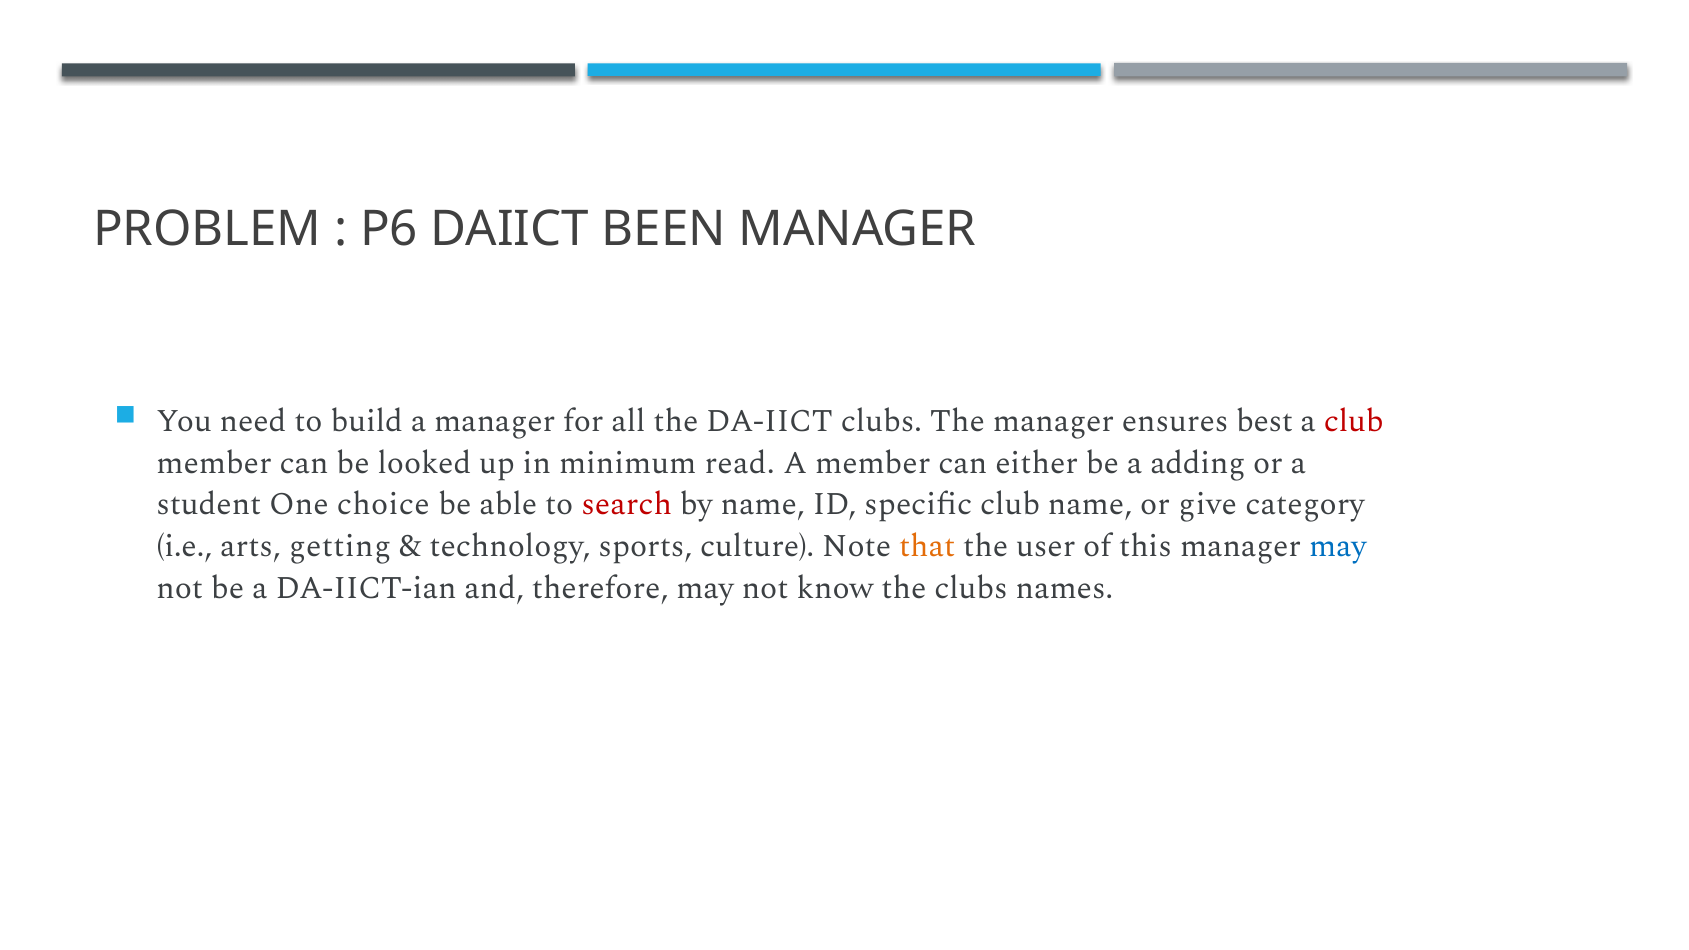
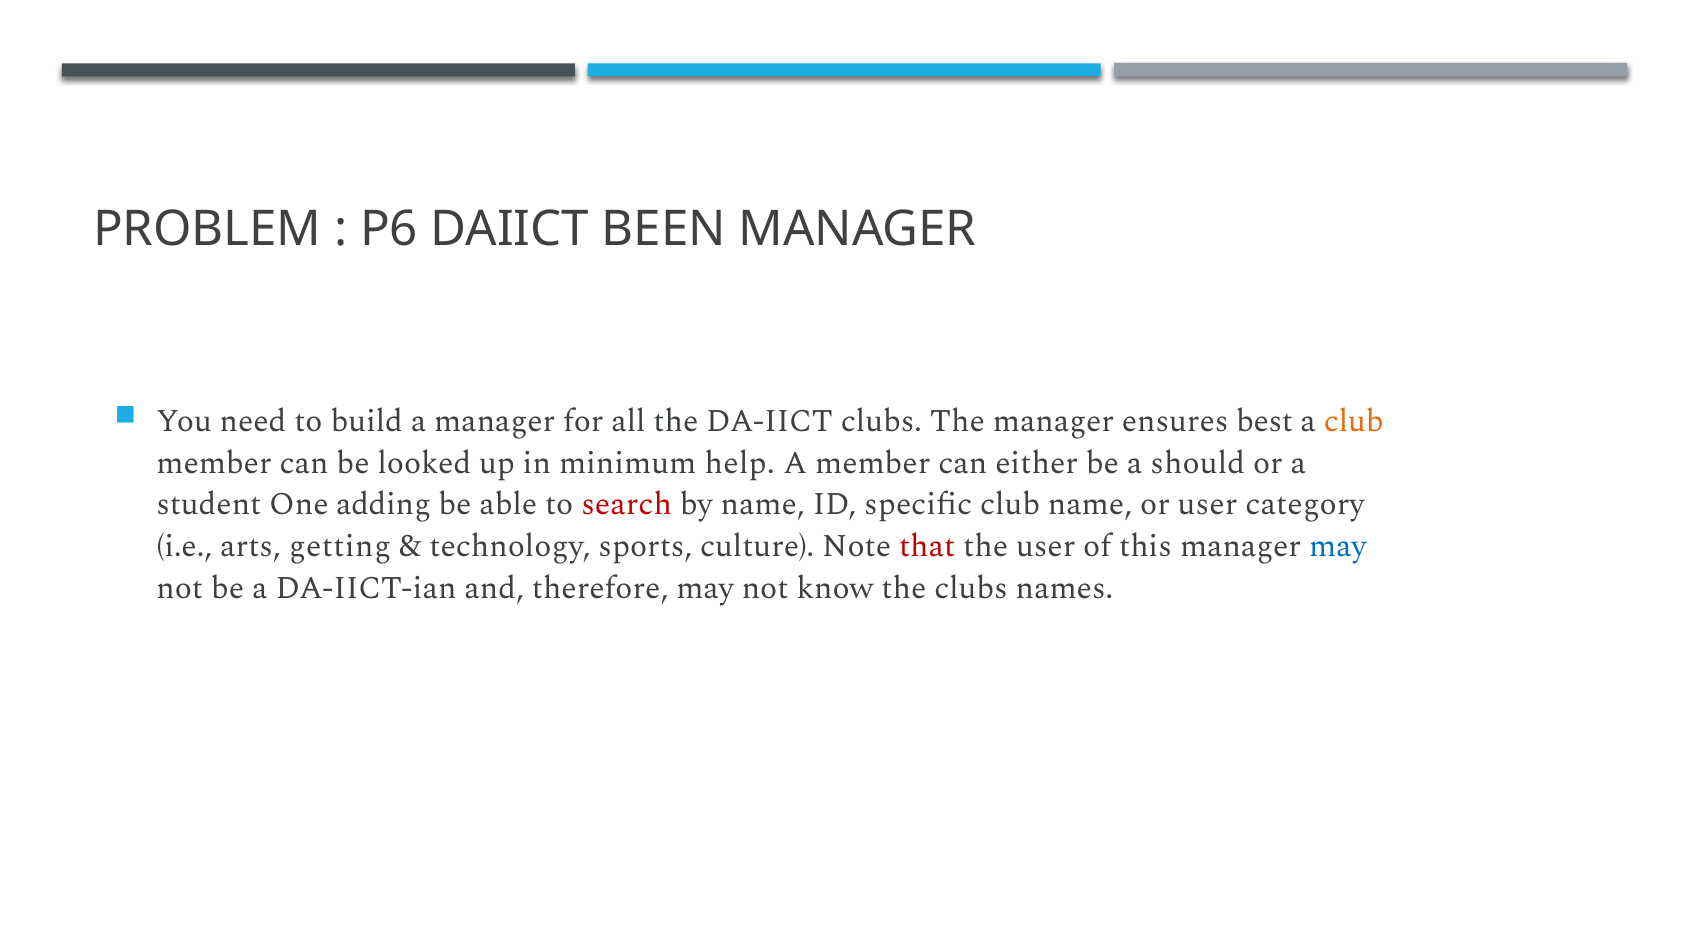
club at (1354, 421) colour: red -> orange
read: read -> help
adding: adding -> should
choice: choice -> adding
or give: give -> user
that colour: orange -> red
